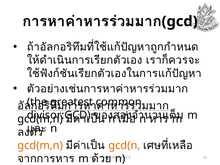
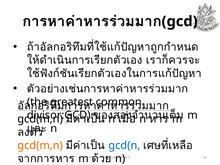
gcd(n colour: orange -> blue
